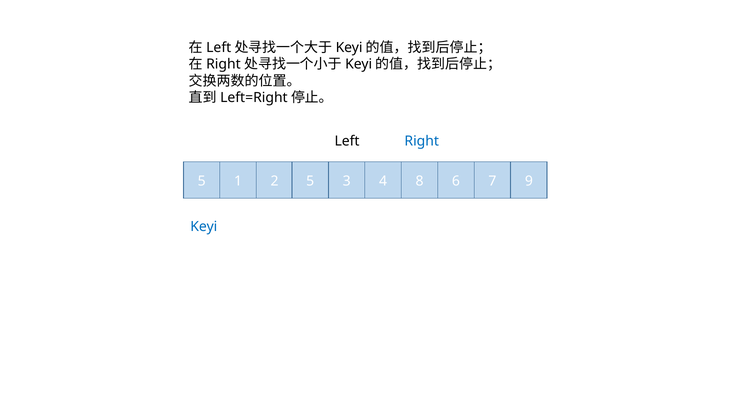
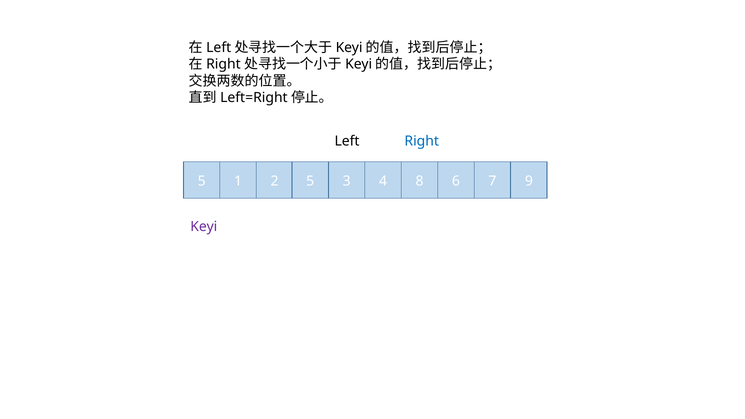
Keyi colour: blue -> purple
